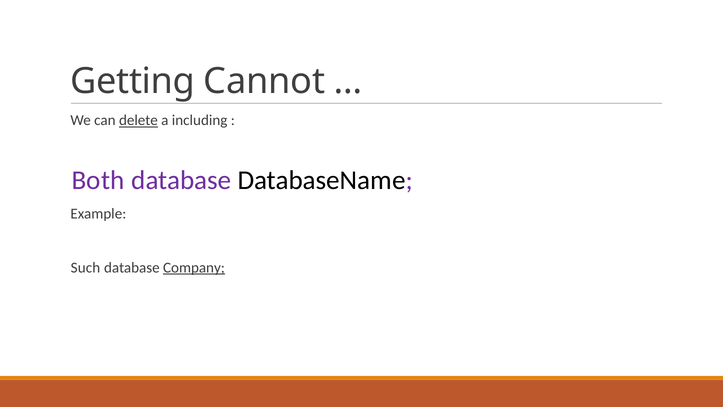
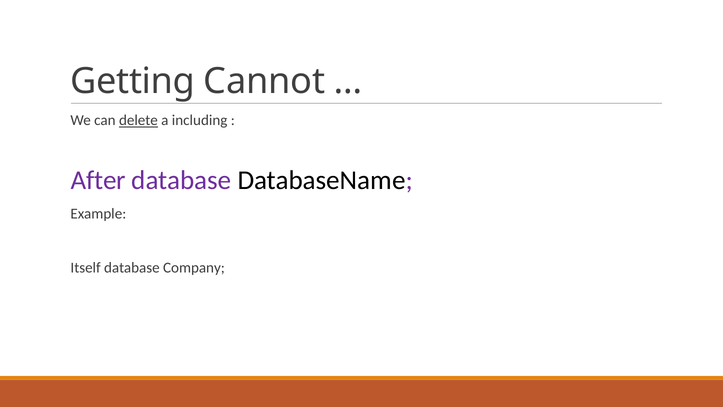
Both: Both -> After
Such: Such -> Itself
Company underline: present -> none
